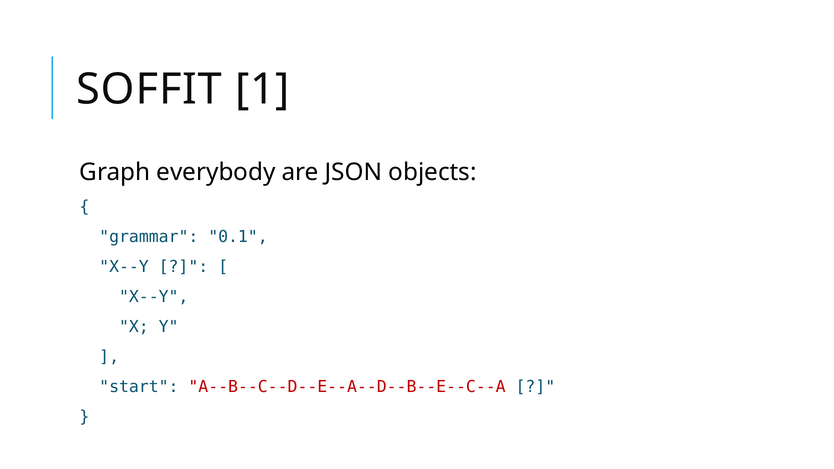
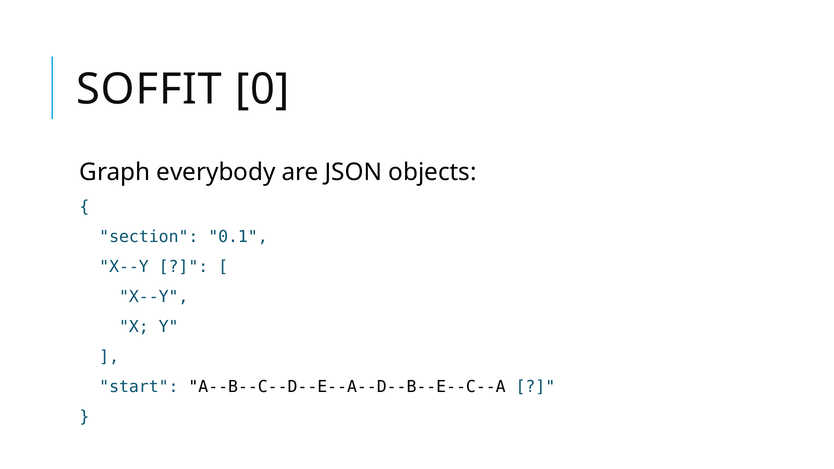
1: 1 -> 0
grammar: grammar -> section
A--B--C--D--E--A--D--B--E--C--A colour: red -> black
